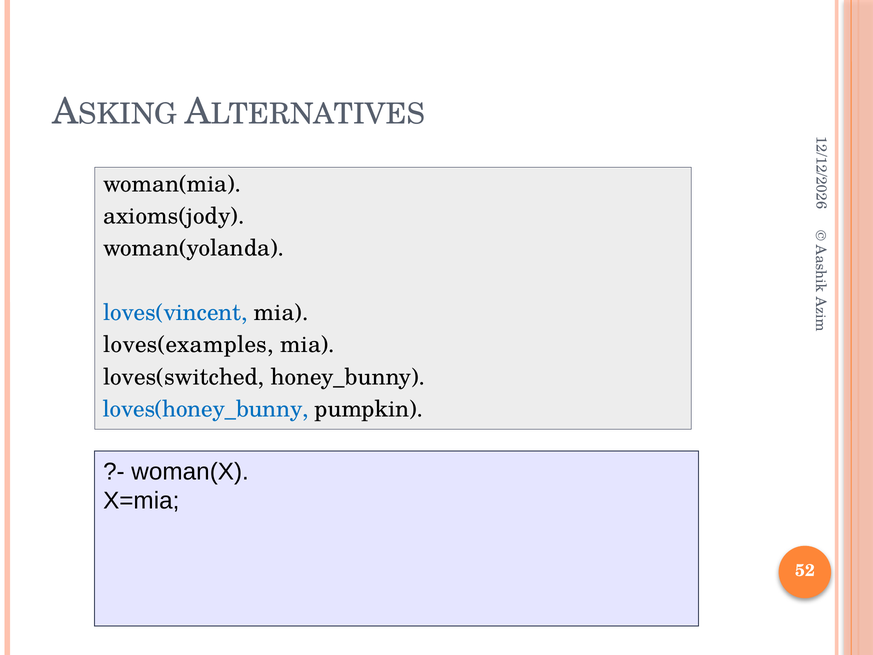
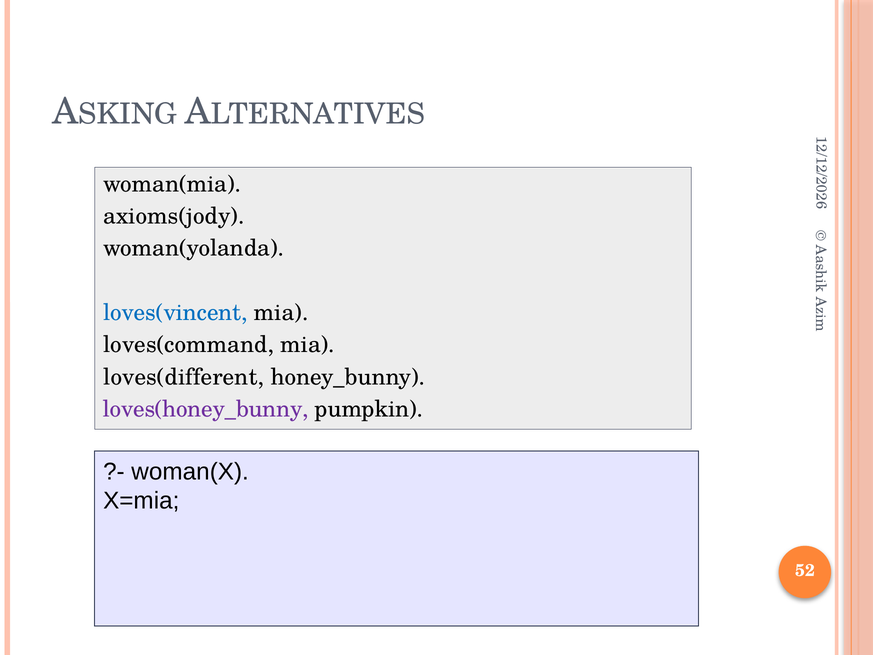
loves(examples: loves(examples -> loves(command
loves(switched: loves(switched -> loves(different
loves(honey_bunny colour: blue -> purple
